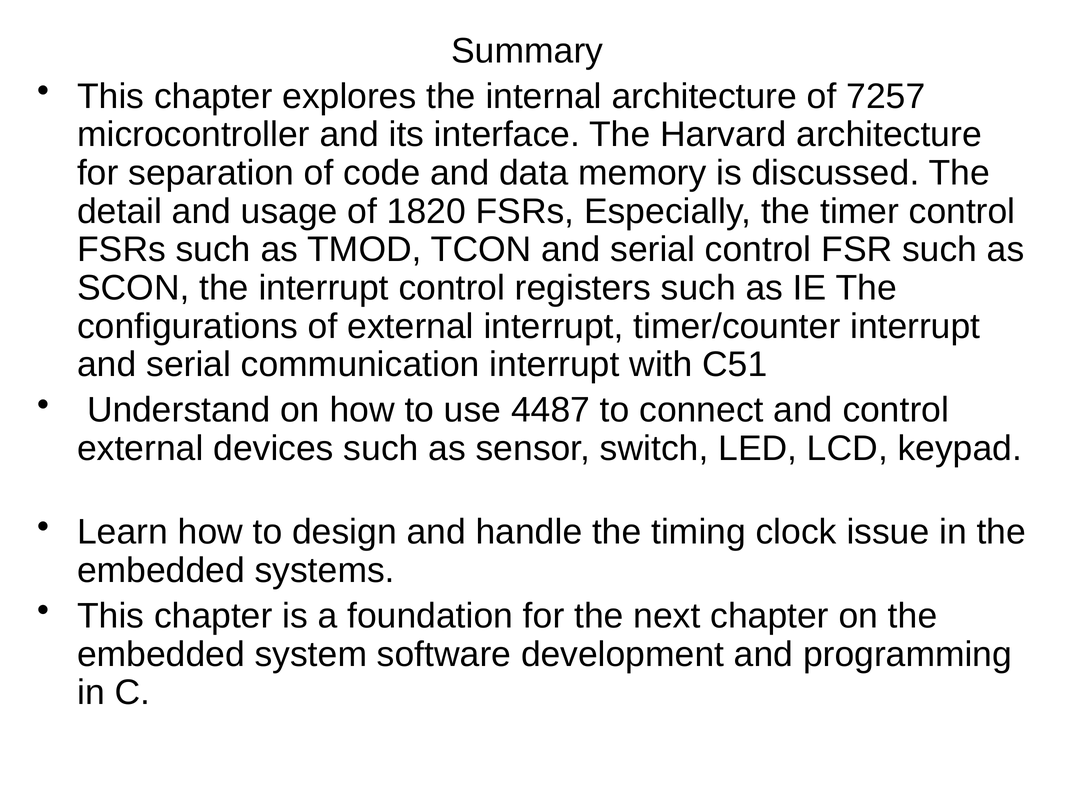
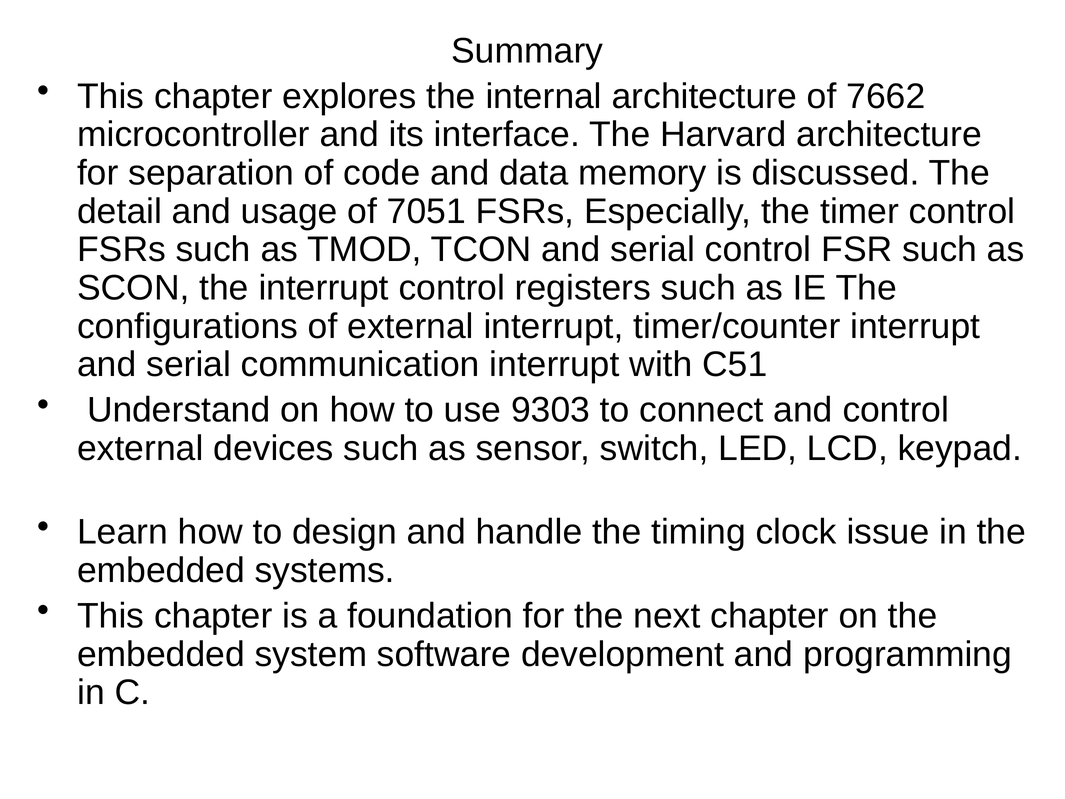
7257: 7257 -> 7662
1820: 1820 -> 7051
4487: 4487 -> 9303
